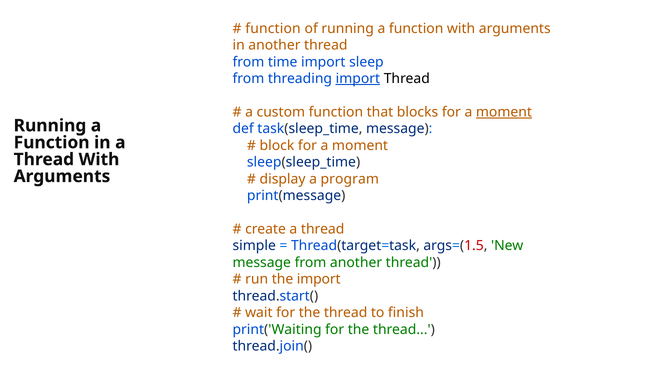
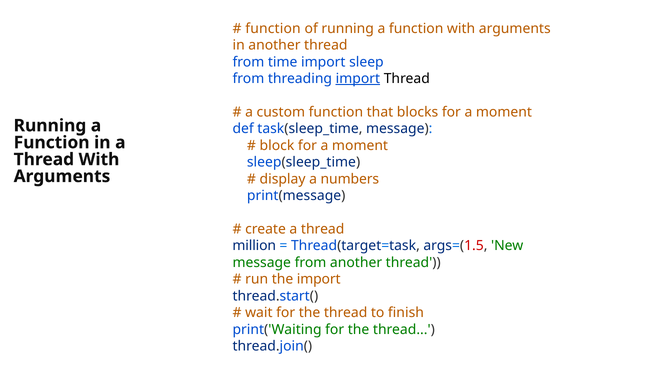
moment at (504, 112) underline: present -> none
program: program -> numbers
simple: simple -> million
